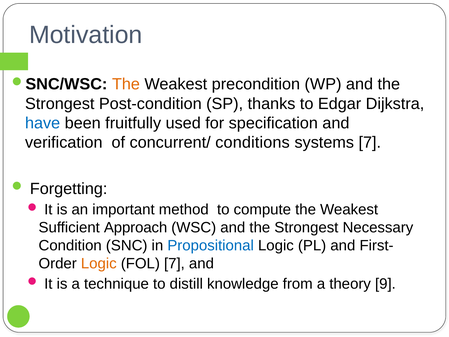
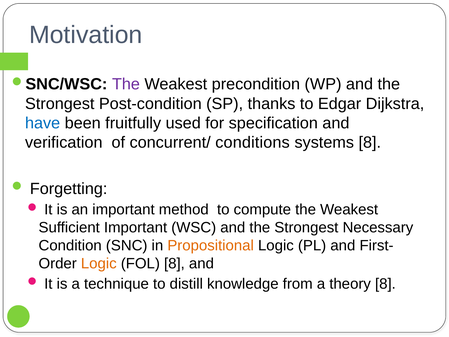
The at (126, 84) colour: orange -> purple
systems 7: 7 -> 8
Sufficient Approach: Approach -> Important
Propositional colour: blue -> orange
FOL 7: 7 -> 8
theory 9: 9 -> 8
